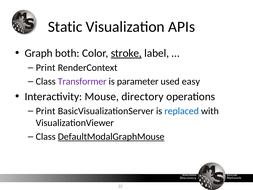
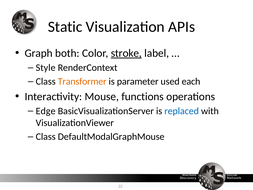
Print at (46, 68): Print -> Style
Transformer colour: purple -> orange
easy: easy -> each
directory: directory -> functions
Print at (46, 111): Print -> Edge
DefaultModalGraphMouse underline: present -> none
